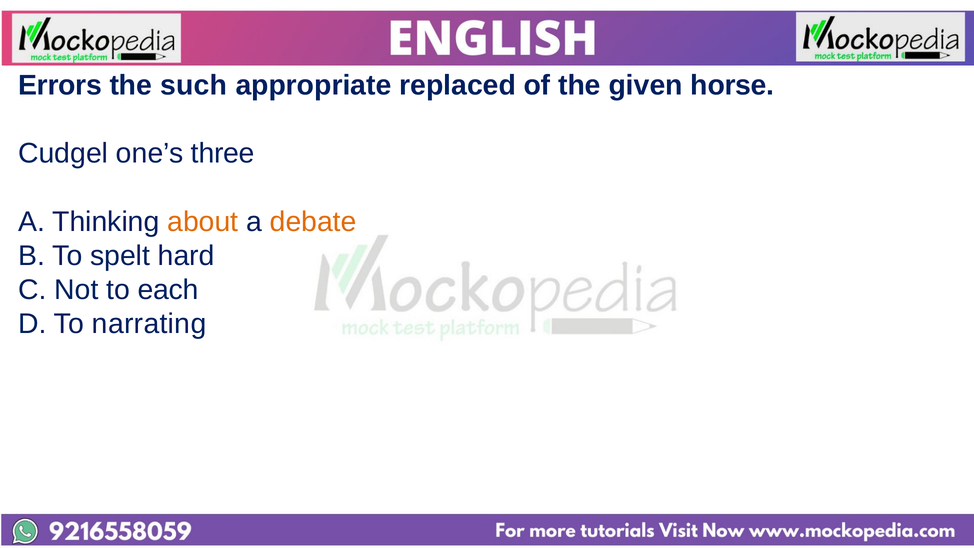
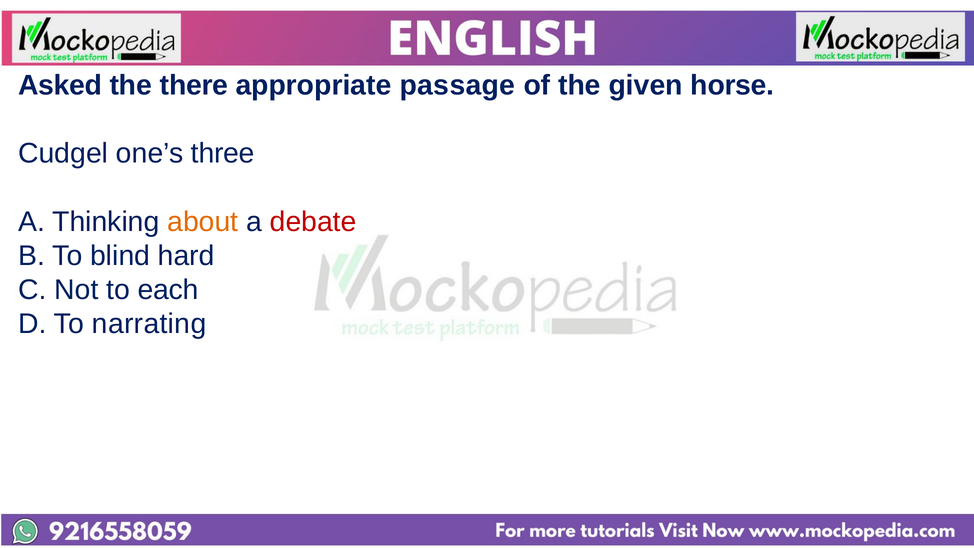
Errors: Errors -> Asked
such: such -> there
replaced: replaced -> passage
debate colour: orange -> red
spelt: spelt -> blind
